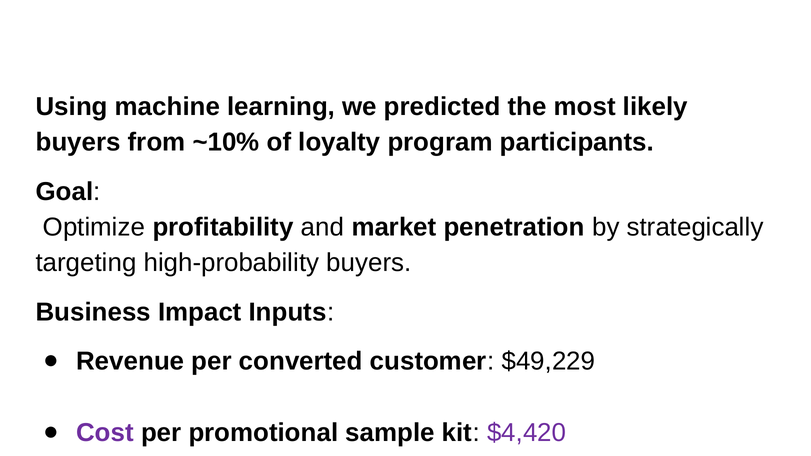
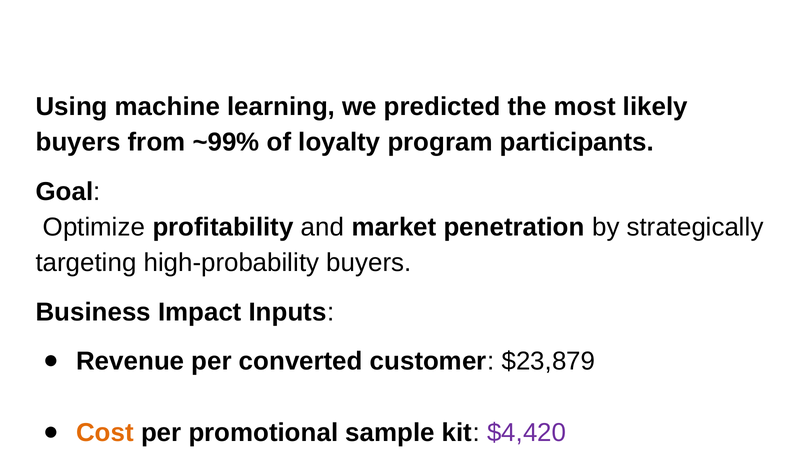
~10%: ~10% -> ~99%
$49,229: $49,229 -> $23,879
Cost colour: purple -> orange
